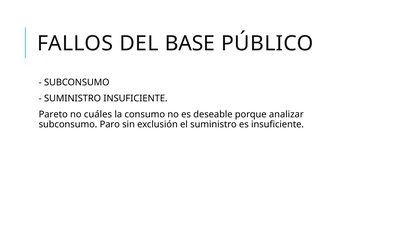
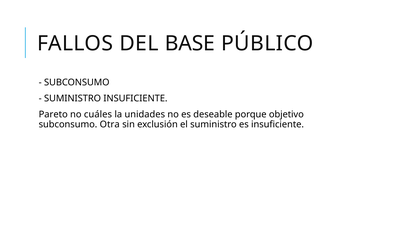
consumo: consumo -> unidades
analizar: analizar -> objetivo
Paro: Paro -> Otra
